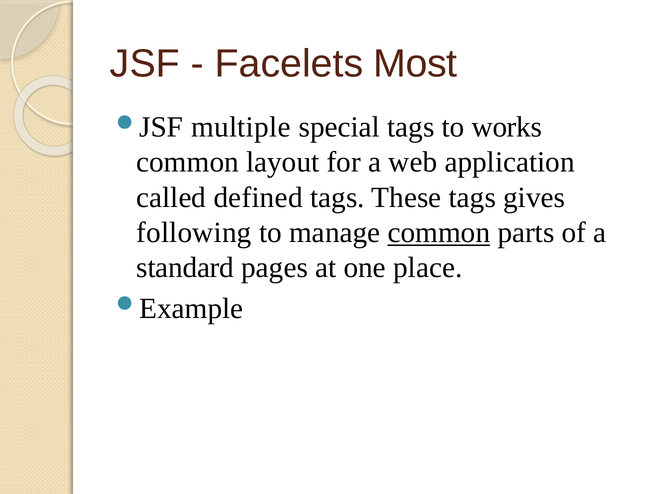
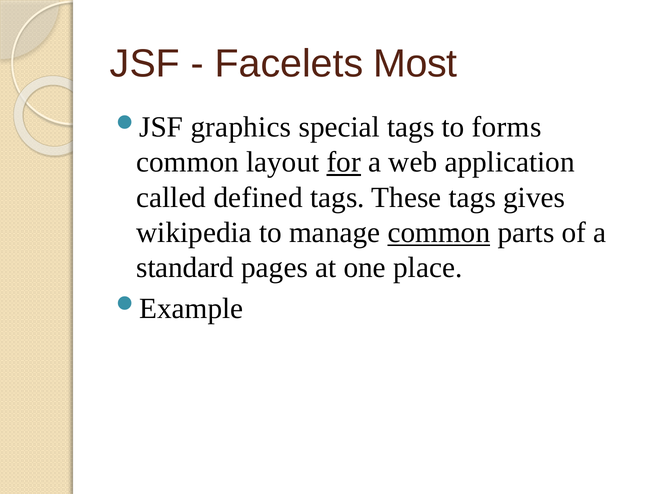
multiple: multiple -> graphics
works: works -> forms
for underline: none -> present
following: following -> wikipedia
